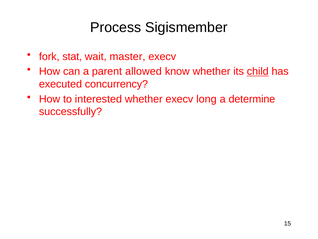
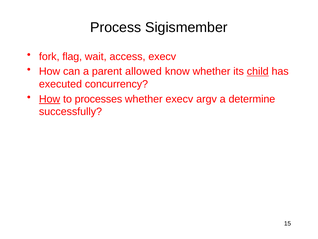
stat: stat -> flag
master: master -> access
How at (50, 99) underline: none -> present
interested: interested -> processes
long: long -> argv
